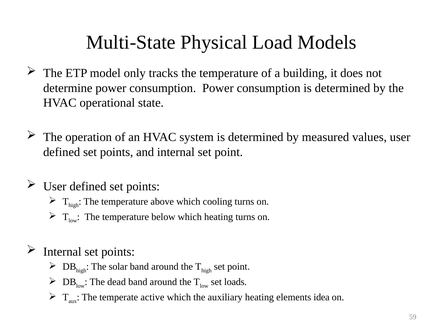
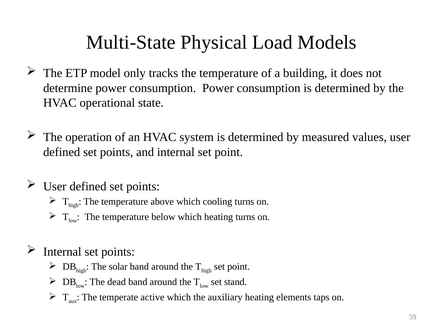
loads: loads -> stand
idea: idea -> taps
